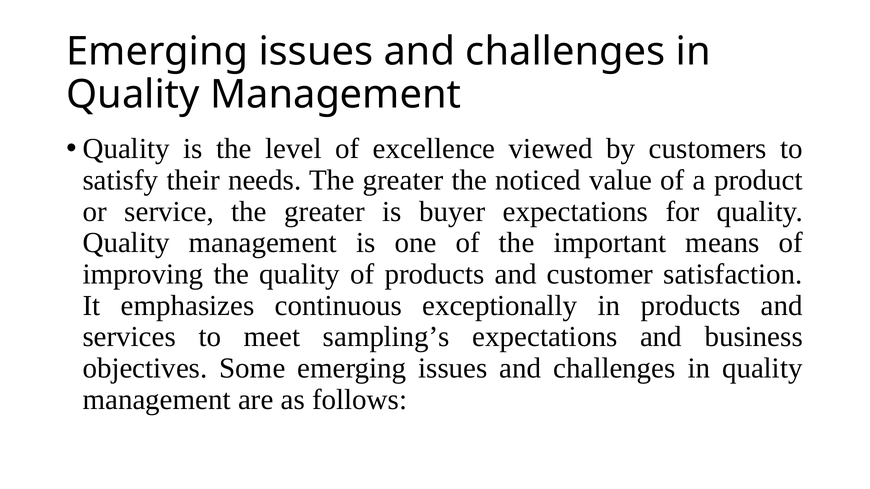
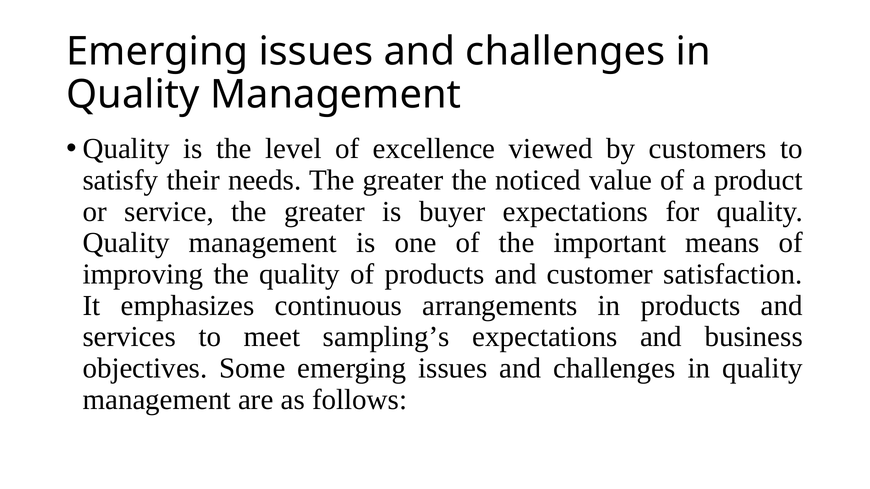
exceptionally: exceptionally -> arrangements
